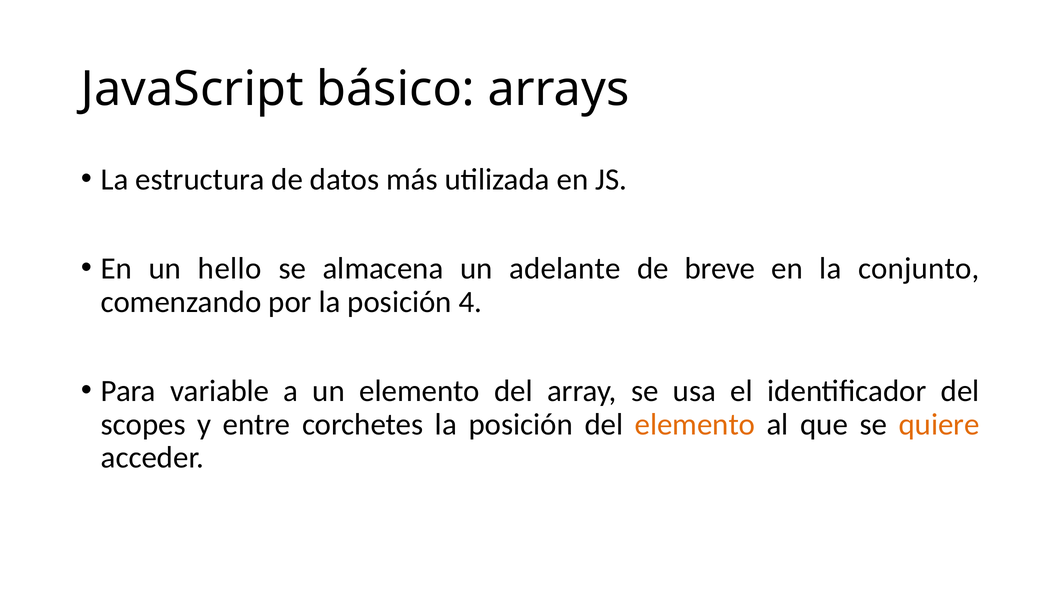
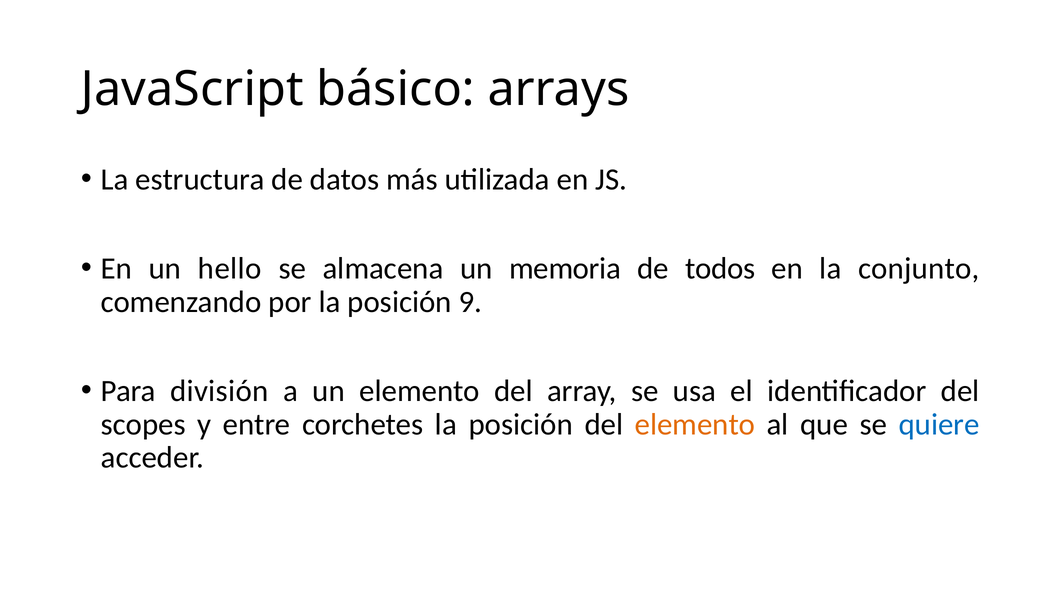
adelante: adelante -> memoria
breve: breve -> todos
4: 4 -> 9
variable: variable -> división
quiere colour: orange -> blue
